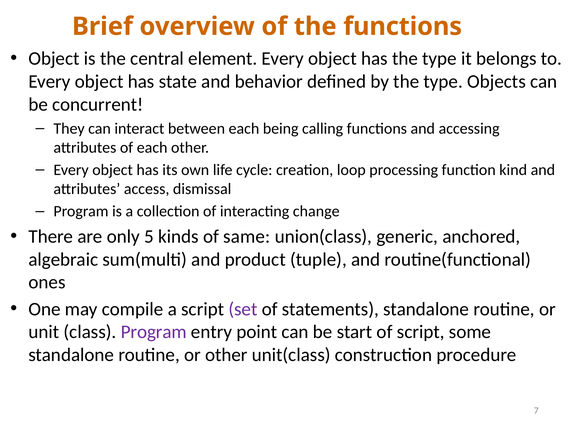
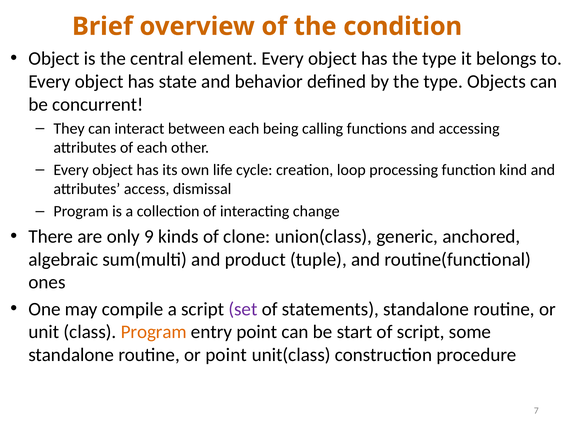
the functions: functions -> condition
5: 5 -> 9
same: same -> clone
Program at (154, 332) colour: purple -> orange
or other: other -> point
